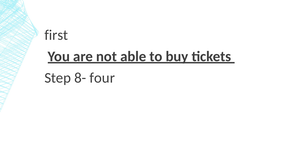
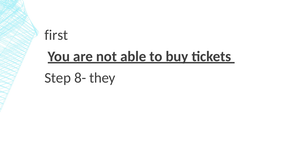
four: four -> they
